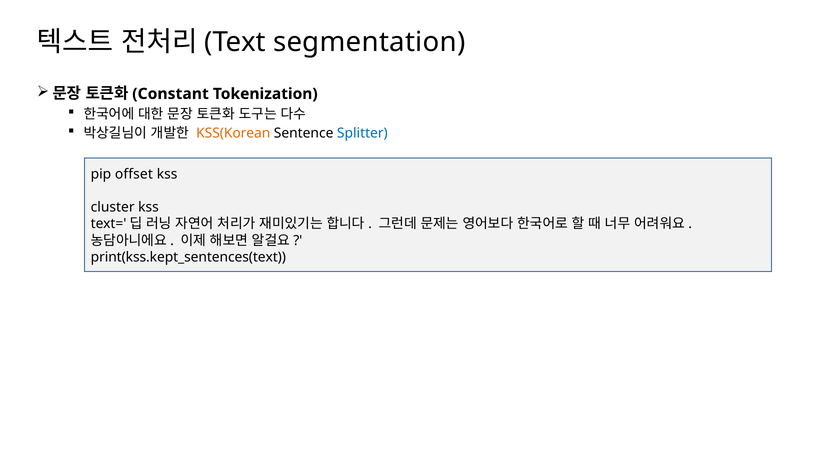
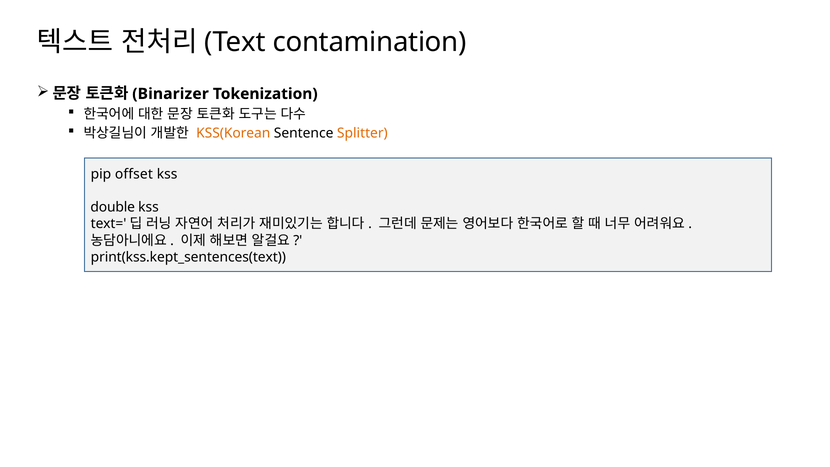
segmentation: segmentation -> contamination
Constant: Constant -> Binarizer
Splitter colour: blue -> orange
cluster: cluster -> double
